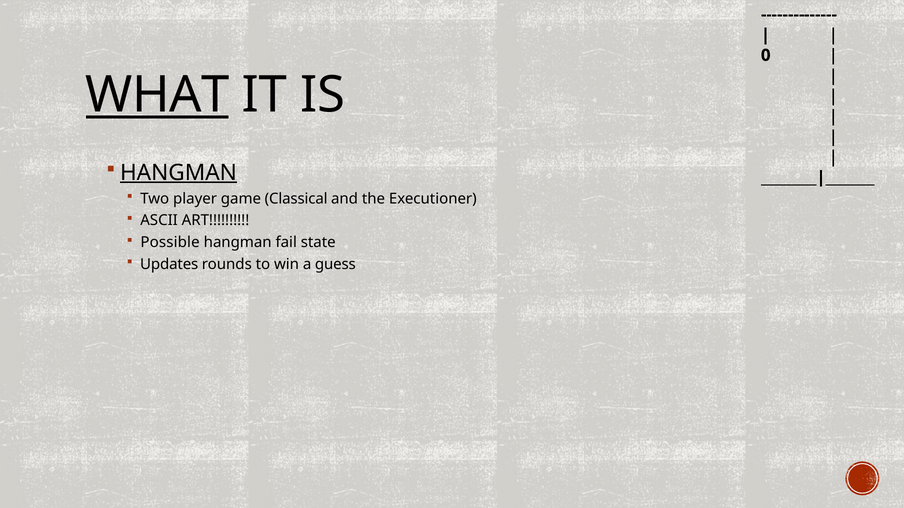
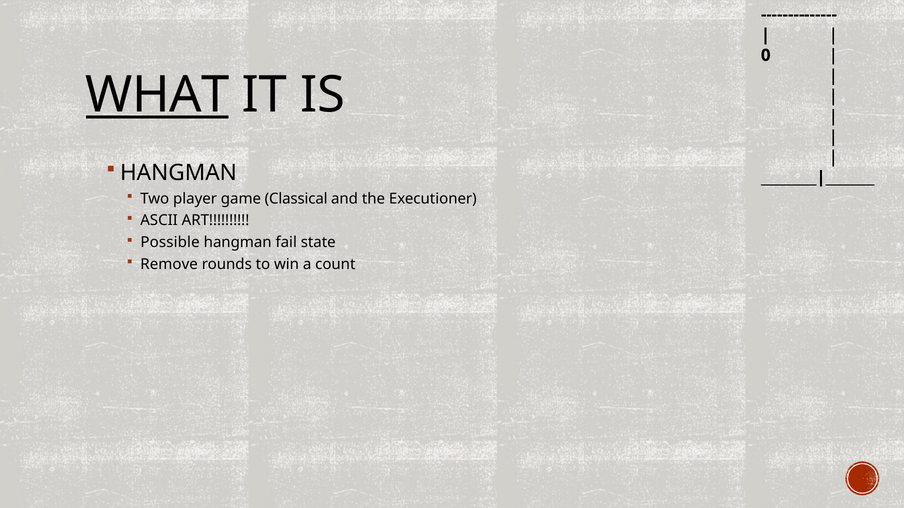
HANGMAN at (178, 173) underline: present -> none
Updates: Updates -> Remove
guess: guess -> count
